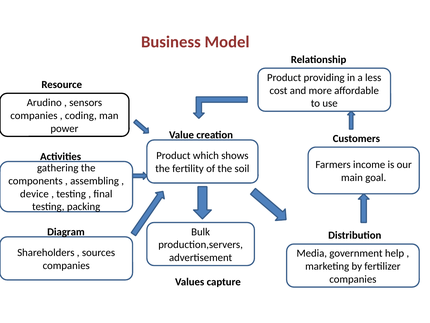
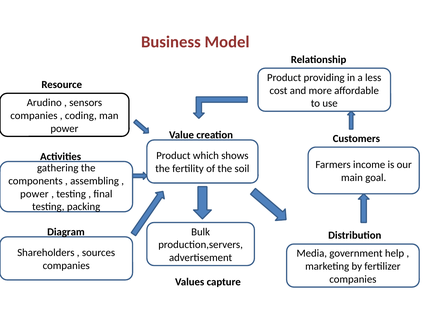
device at (34, 194): device -> power
